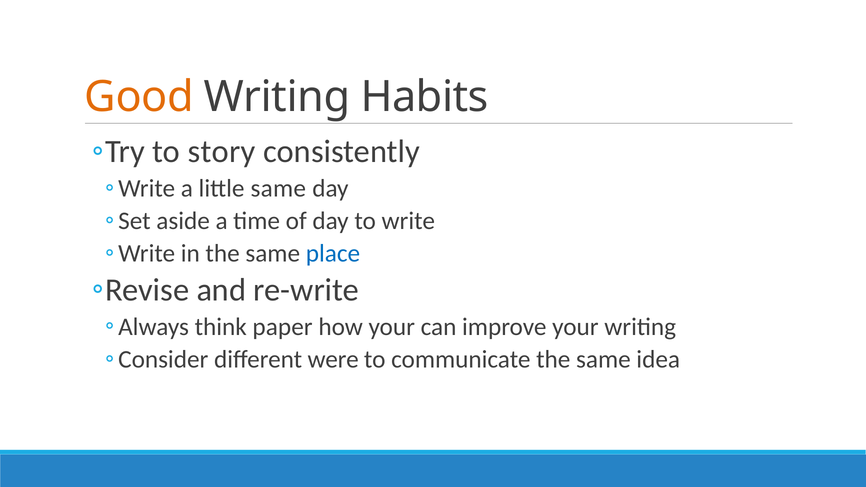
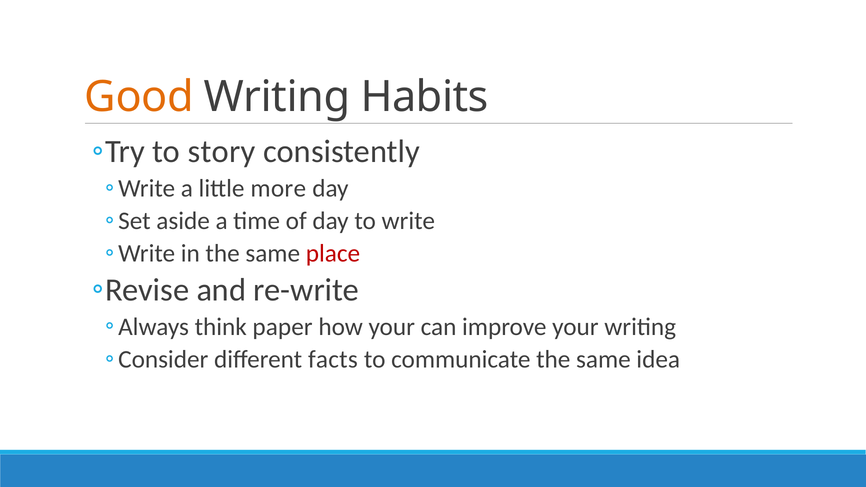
little same: same -> more
place colour: blue -> red
were: were -> facts
